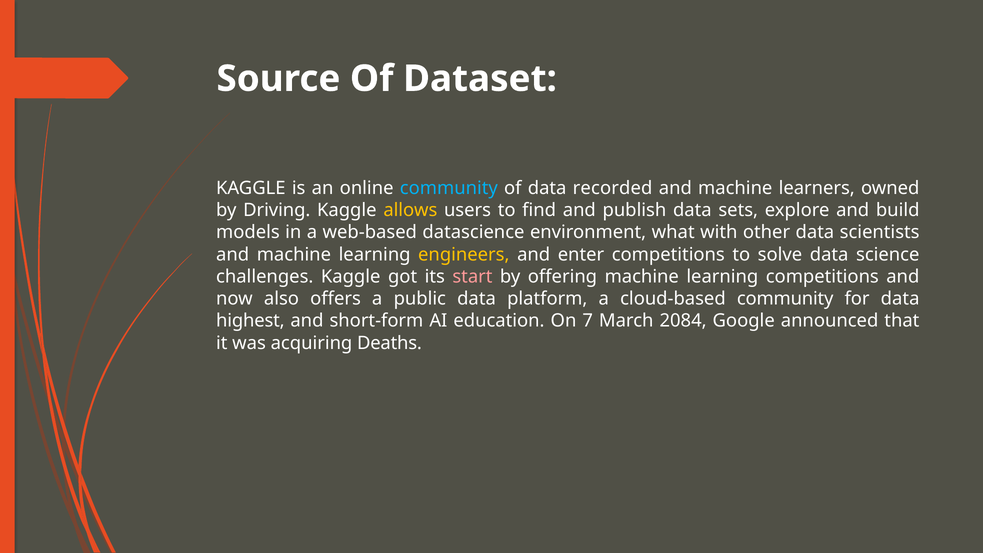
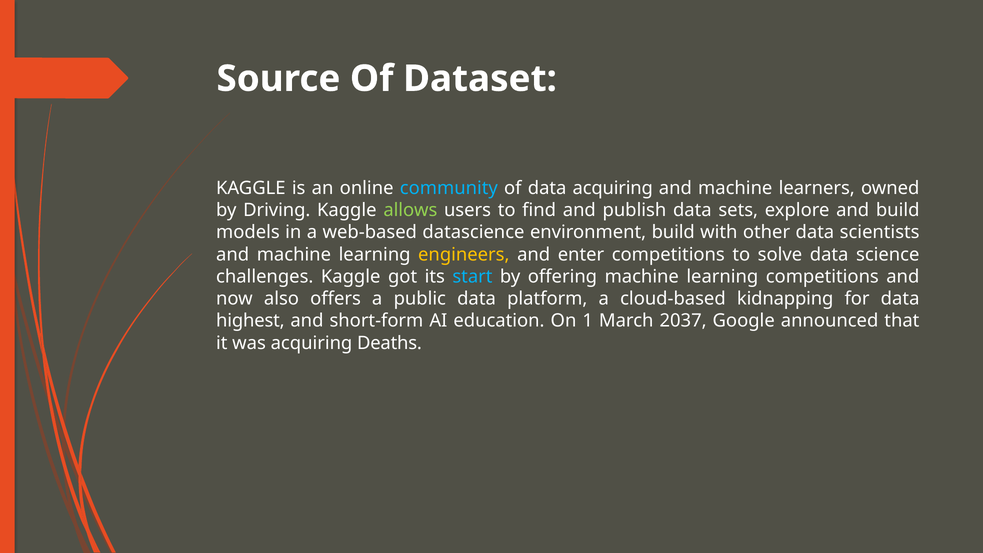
data recorded: recorded -> acquiring
allows colour: yellow -> light green
environment what: what -> build
start colour: pink -> light blue
cloud-based community: community -> kidnapping
7: 7 -> 1
2084: 2084 -> 2037
